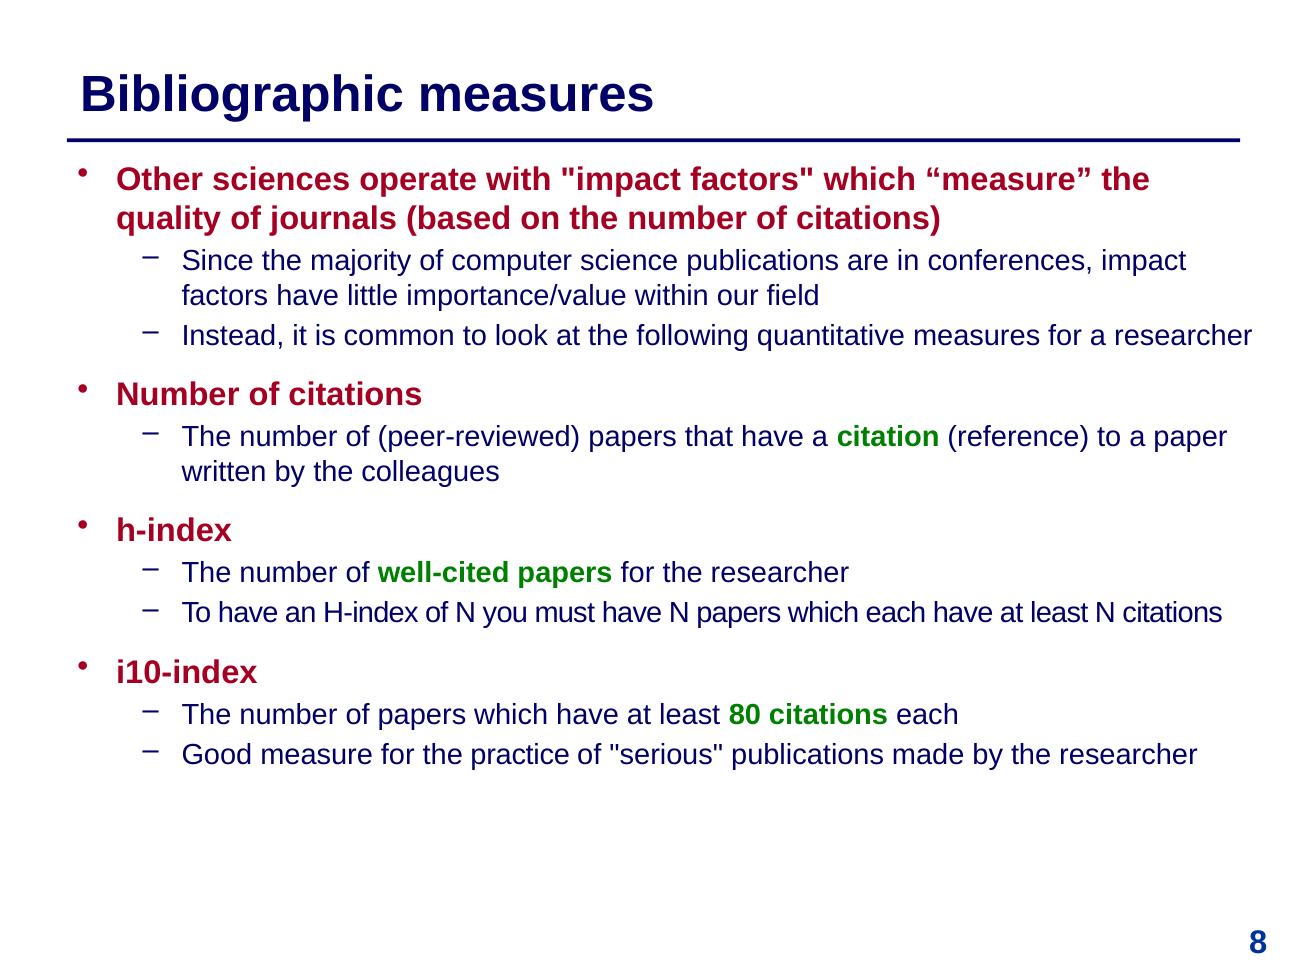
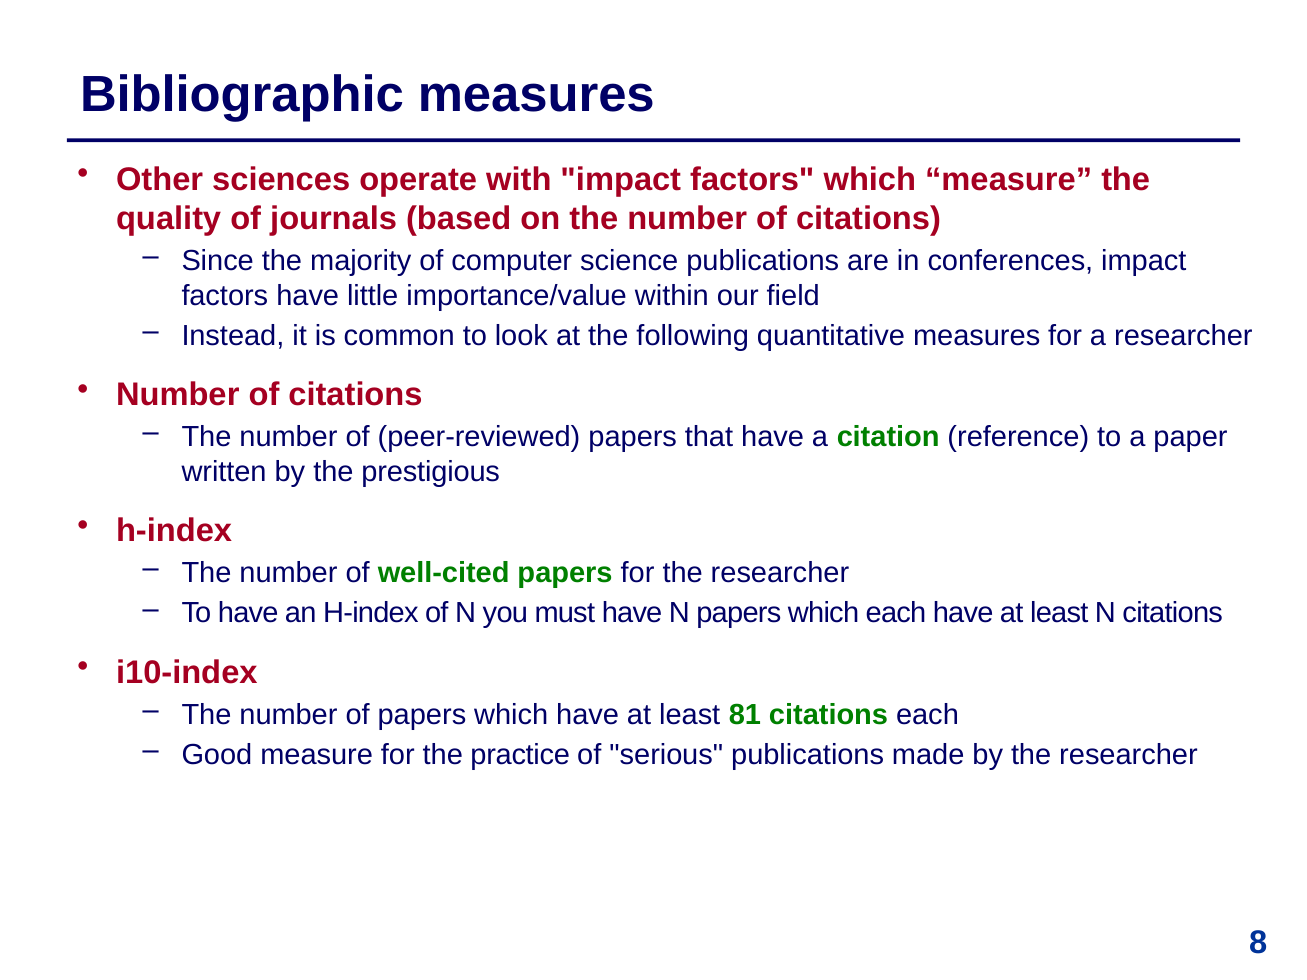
colleagues: colleagues -> prestigious
80: 80 -> 81
